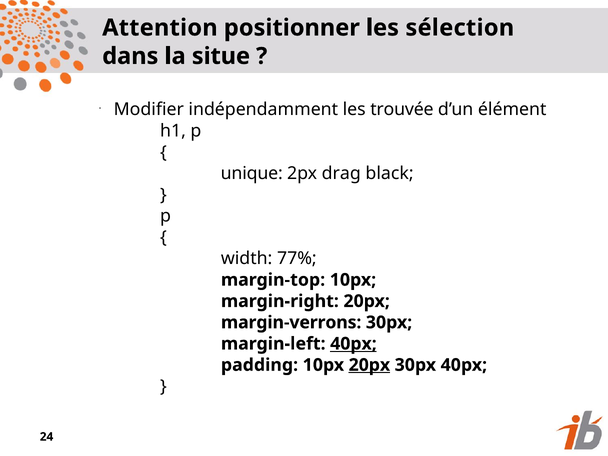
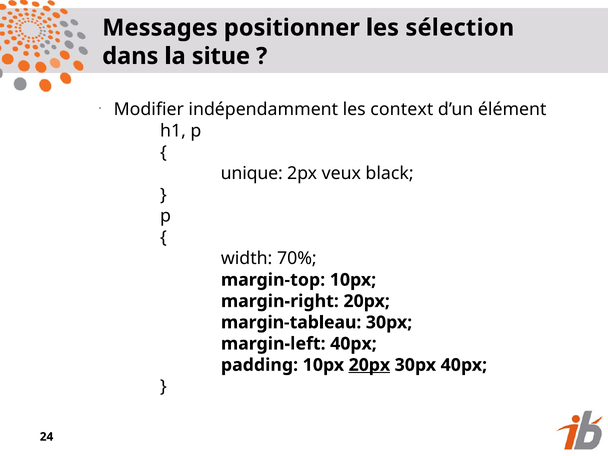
Attention: Attention -> Messages
trouvée: trouvée -> context
drag: drag -> veux
77%: 77% -> 70%
margin-verrons: margin-verrons -> margin-tableau
40px at (353, 344) underline: present -> none
